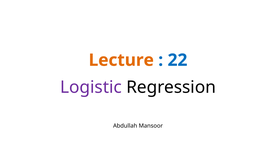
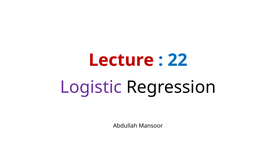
Lecture colour: orange -> red
